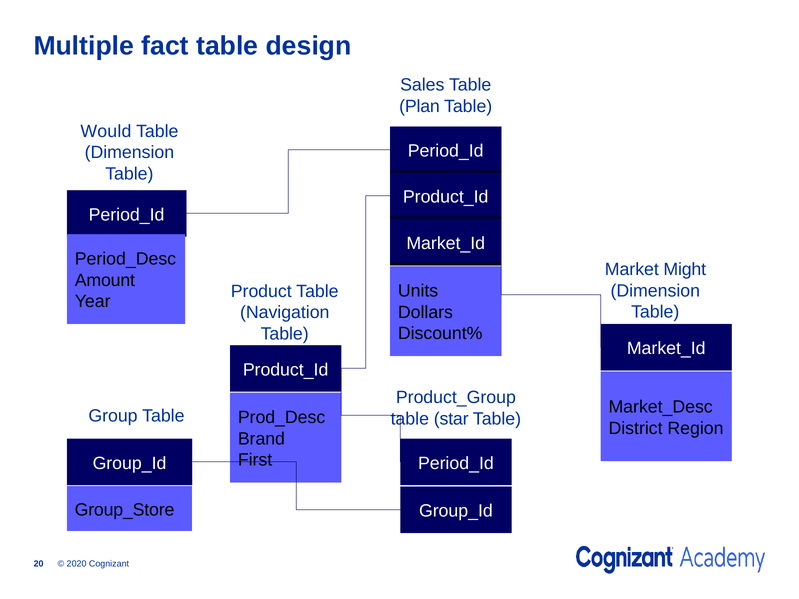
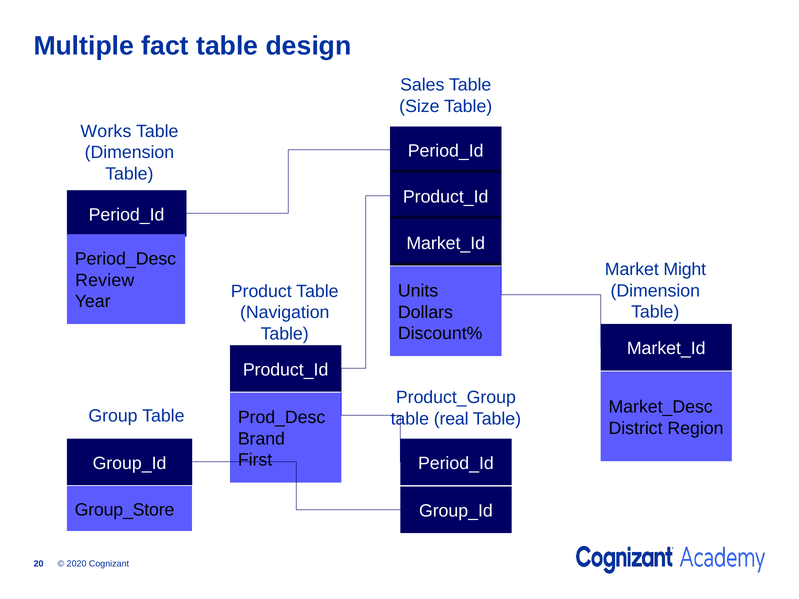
Plan: Plan -> Size
Would: Would -> Works
Amount: Amount -> Review
star: star -> real
